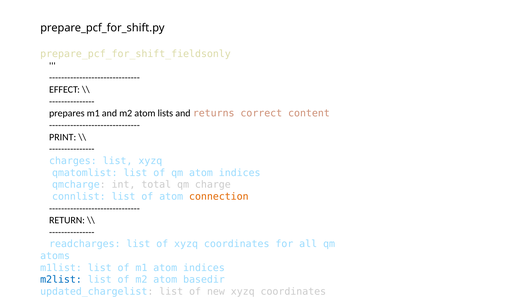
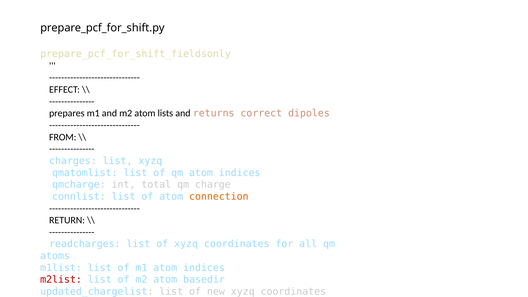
content: content -> dipoles
PRINT: PRINT -> FROM
m2list colour: blue -> red
